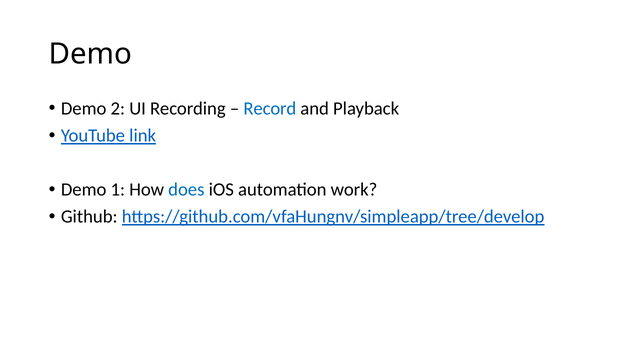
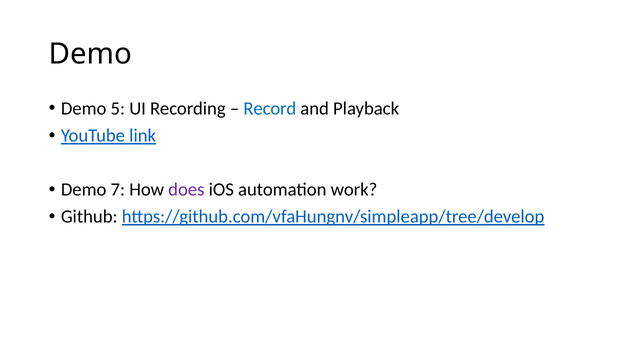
2: 2 -> 5
1: 1 -> 7
does colour: blue -> purple
